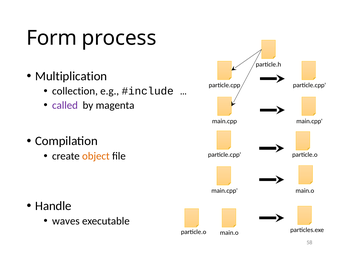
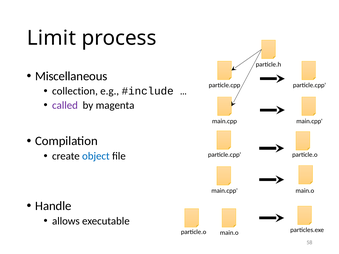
Form: Form -> Limit
Multiplication: Multiplication -> Miscellaneous
object colour: orange -> blue
waves: waves -> allows
